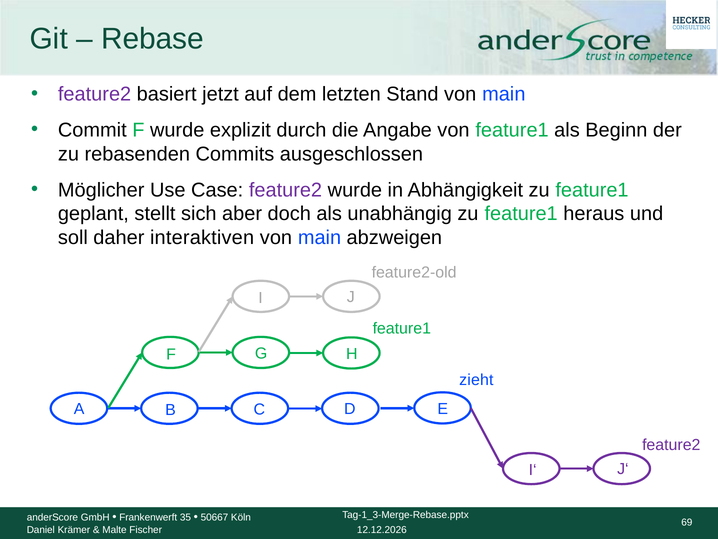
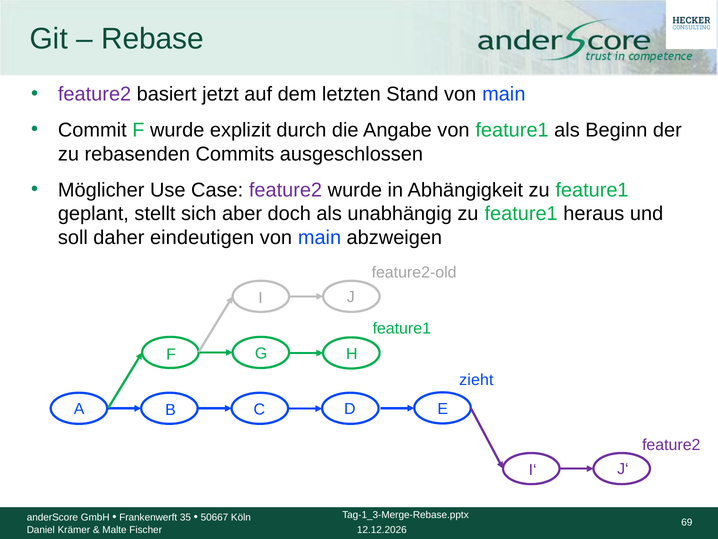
interaktiven: interaktiven -> eindeutigen
